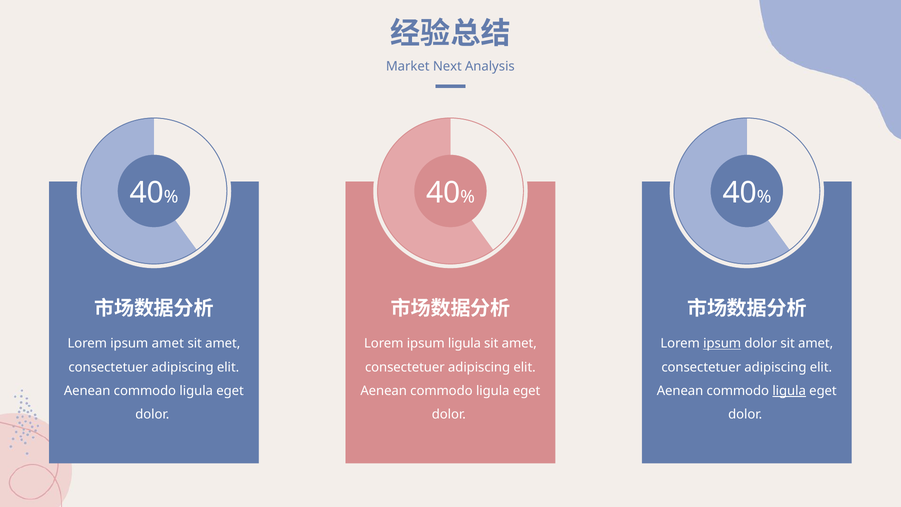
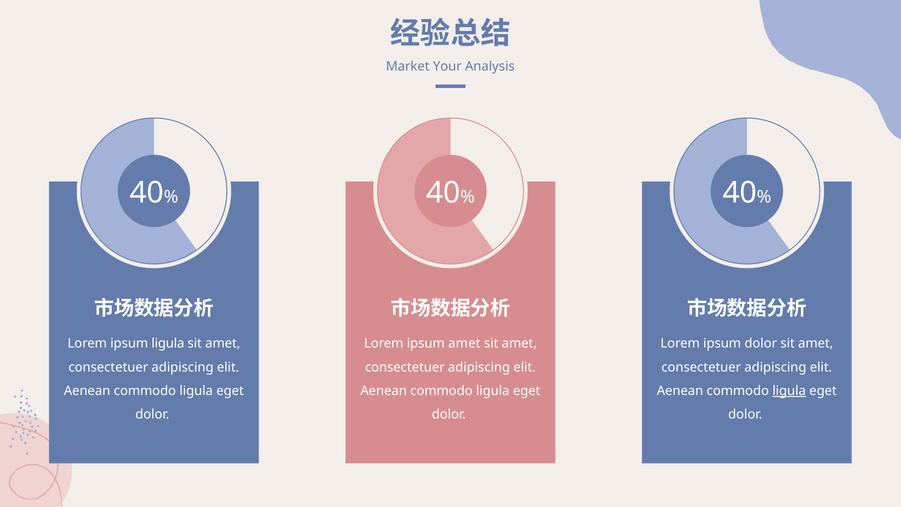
Next: Next -> Your
ipsum amet: amet -> ligula
ipsum ligula: ligula -> amet
ipsum at (722, 344) underline: present -> none
